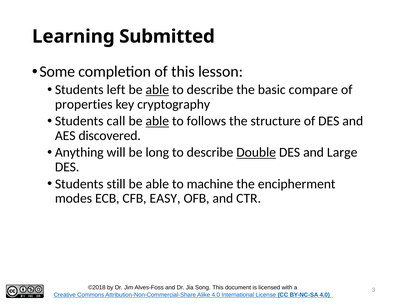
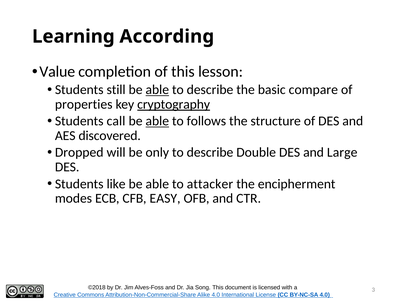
Submitted: Submitted -> According
Some: Some -> Value
left: left -> still
cryptography underline: none -> present
Anything: Anything -> Dropped
long: long -> only
Double underline: present -> none
still: still -> like
machine: machine -> attacker
